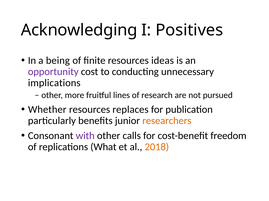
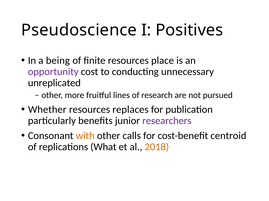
Acknowledging: Acknowledging -> Pseudoscience
ideas: ideas -> place
implications: implications -> unreplicated
researchers colour: orange -> purple
with colour: purple -> orange
freedom: freedom -> centroid
